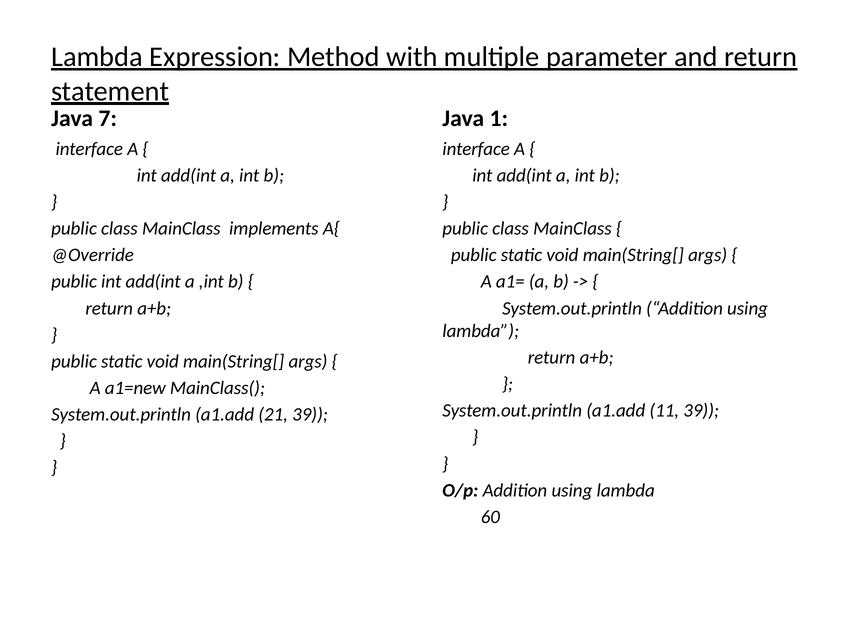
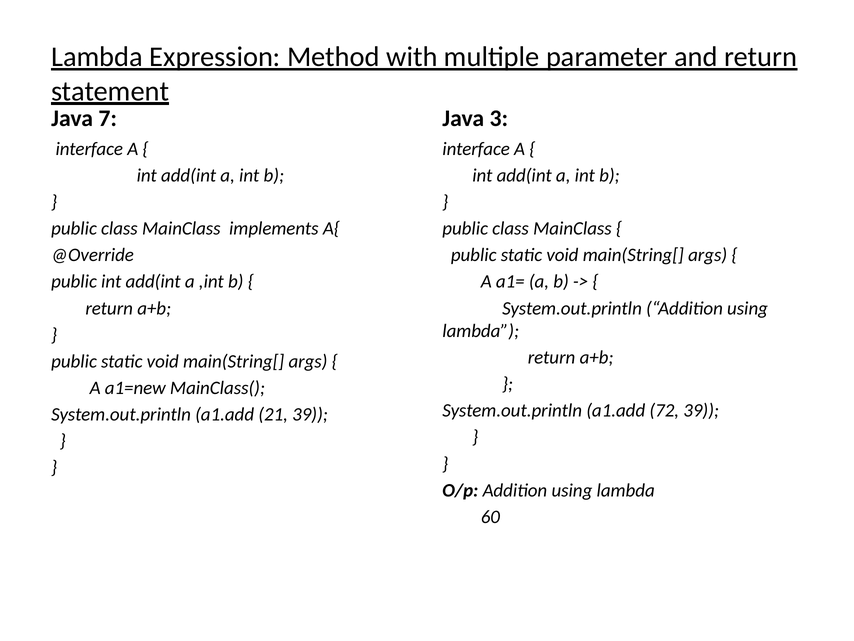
1: 1 -> 3
11: 11 -> 72
